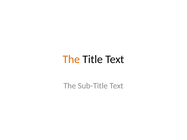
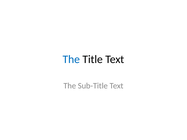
The at (71, 59) colour: orange -> blue
